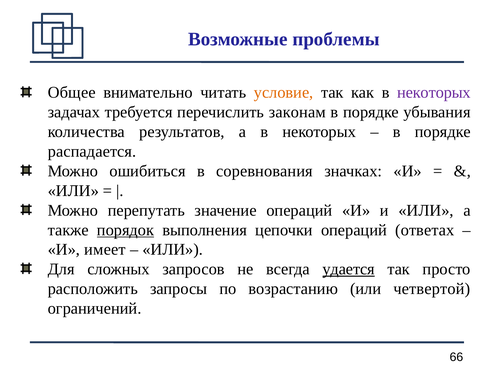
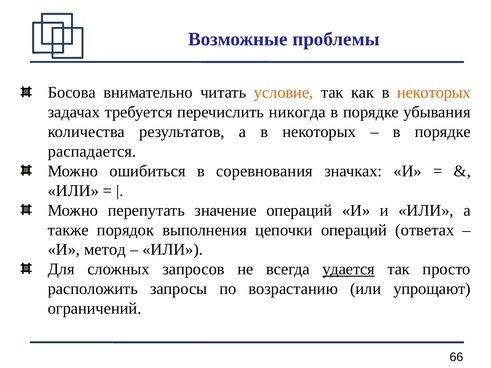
Общее: Общее -> Босова
некоторых at (434, 93) colour: purple -> orange
законам: законам -> никогда
порядок underline: present -> none
имеет: имеет -> метод
четвертой: четвертой -> упрощают
